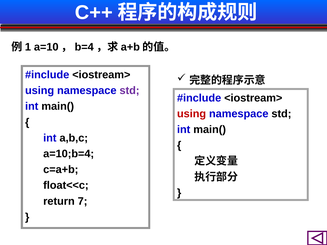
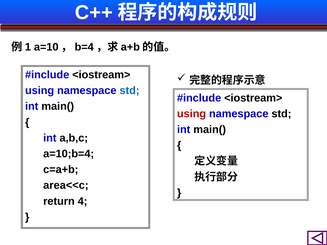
std at (130, 91) colour: purple -> blue
float<<c: float<<c -> area<<c
7: 7 -> 4
